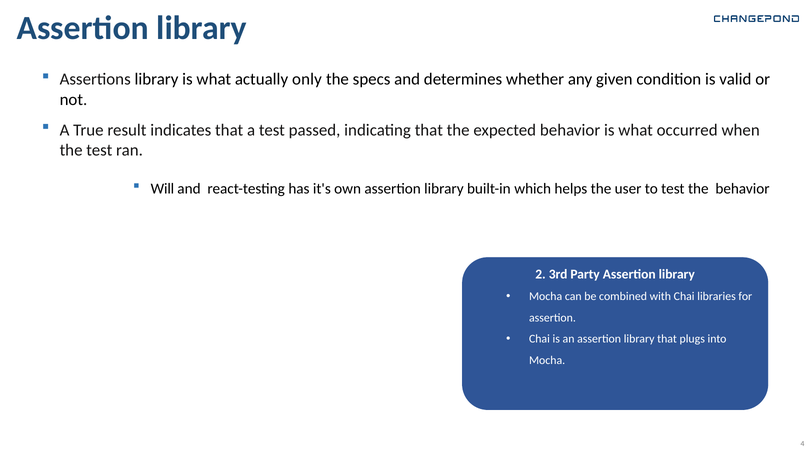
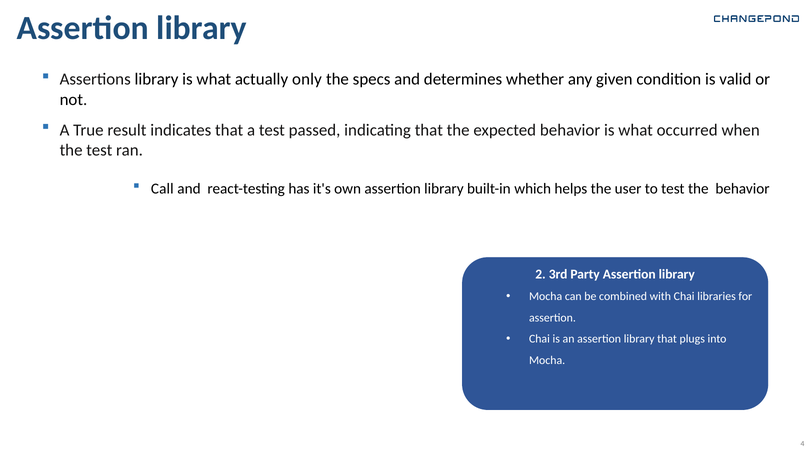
Will: Will -> Call
